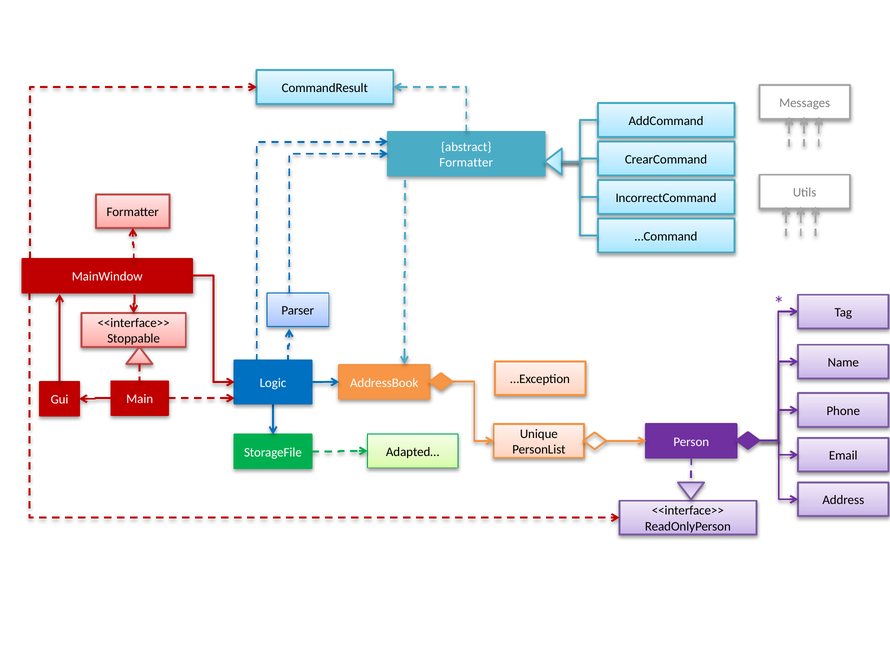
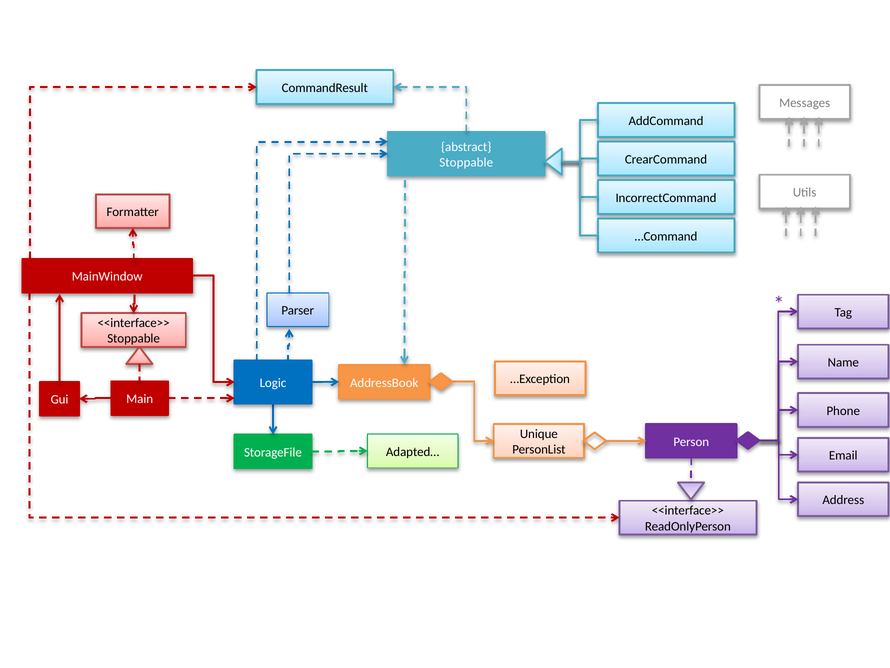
Formatter at (466, 162): Formatter -> Stoppable
